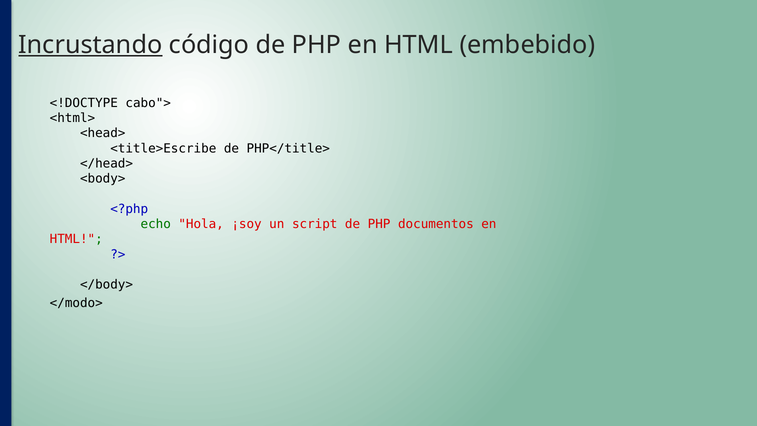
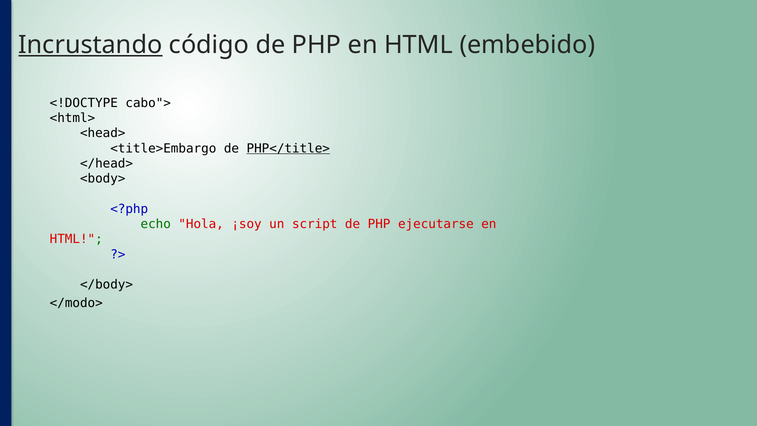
<title>Escribe: <title>Escribe -> <title>Embargo
PHP</title> underline: none -> present
documentos: documentos -> ejecutarse
